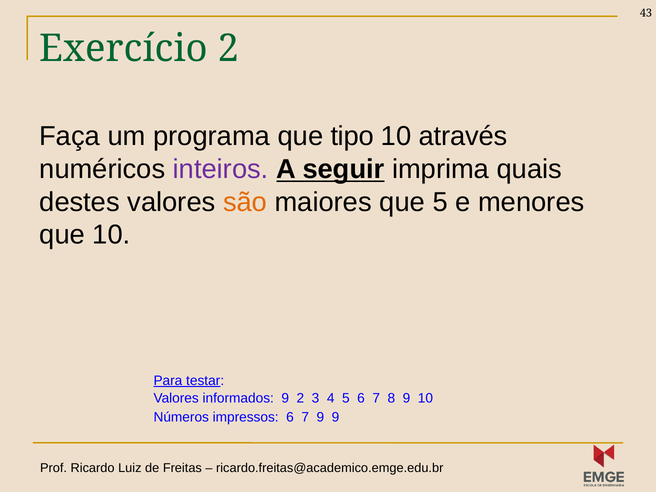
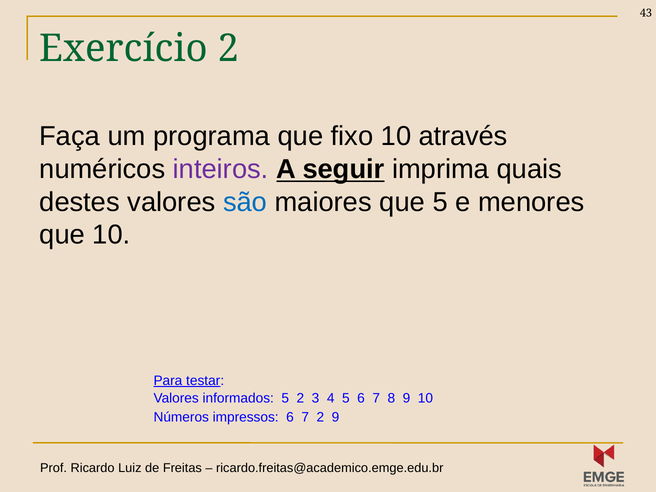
tipo: tipo -> fixo
são colour: orange -> blue
informados 9: 9 -> 5
7 9: 9 -> 2
